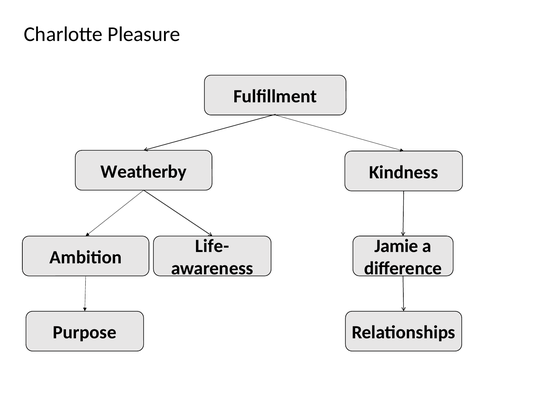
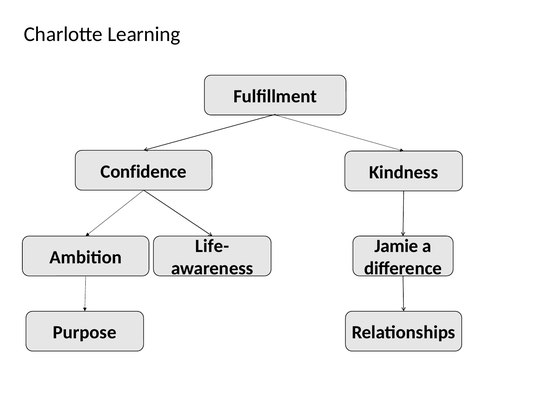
Pleasure: Pleasure -> Learning
Weatherby: Weatherby -> Confidence
